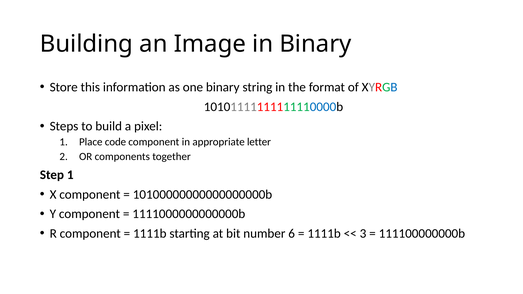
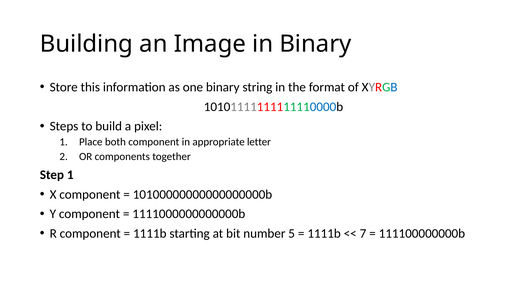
code: code -> both
6: 6 -> 5
3: 3 -> 7
